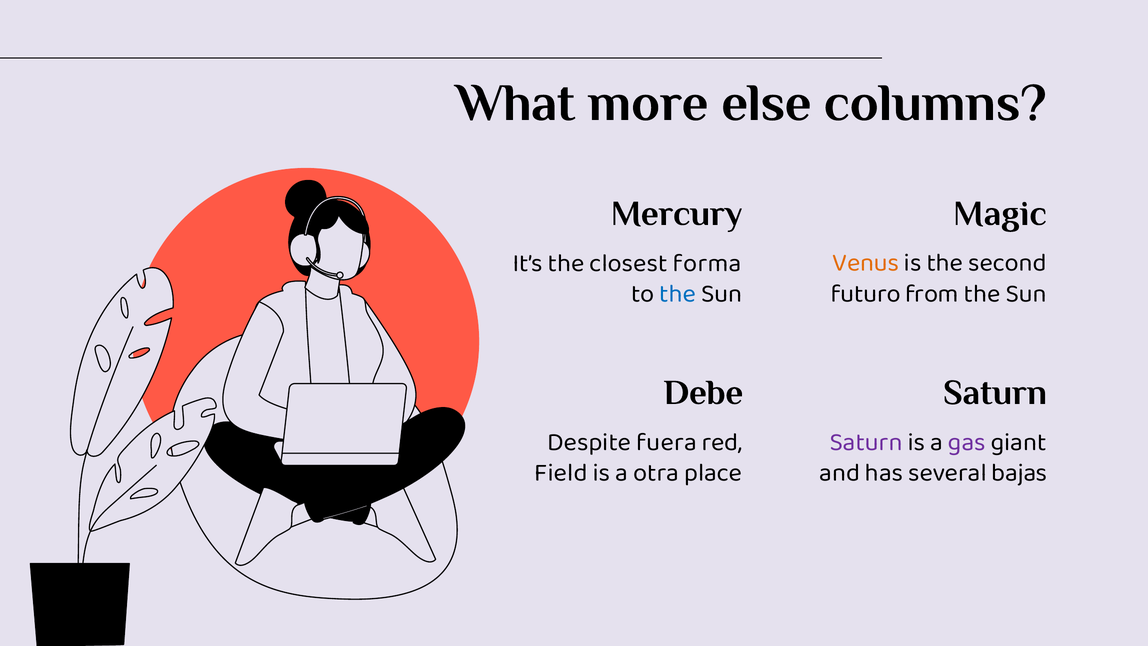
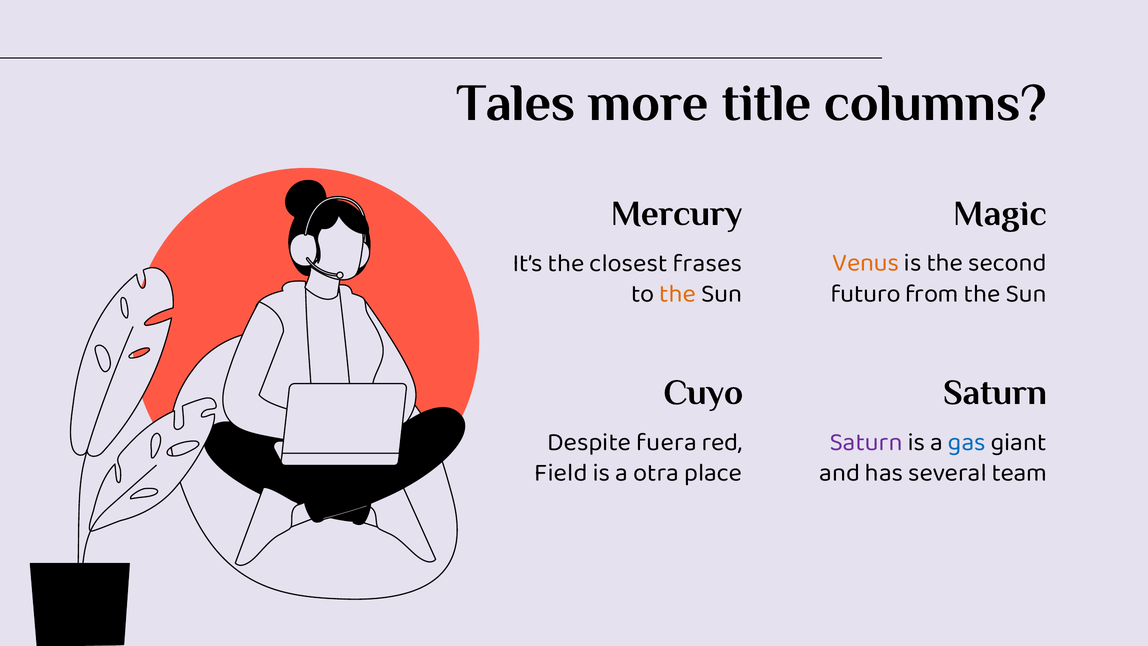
What: What -> Tales
else: else -> title
forma: forma -> frases
the at (678, 293) colour: blue -> orange
Debe: Debe -> Cuyo
gas colour: purple -> blue
bajas: bajas -> team
